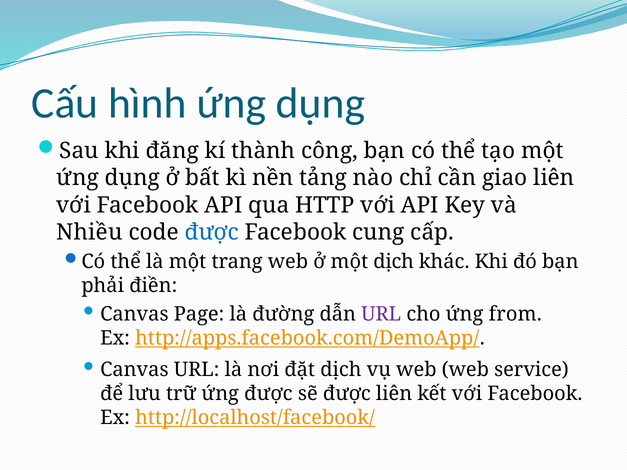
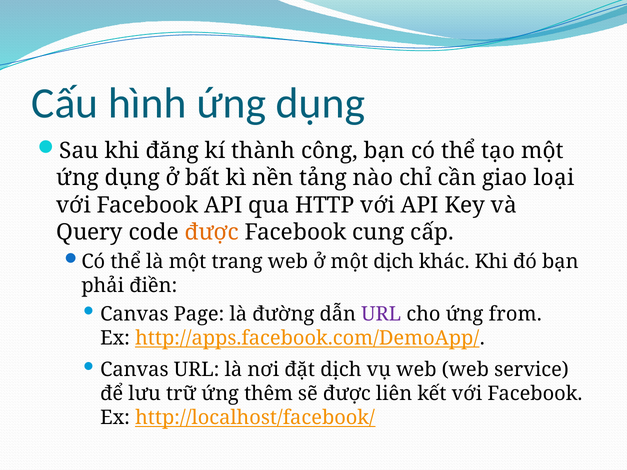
giao liên: liên -> loại
Nhiều: Nhiều -> Query
được at (212, 232) colour: blue -> orange
ứng được: được -> thêm
